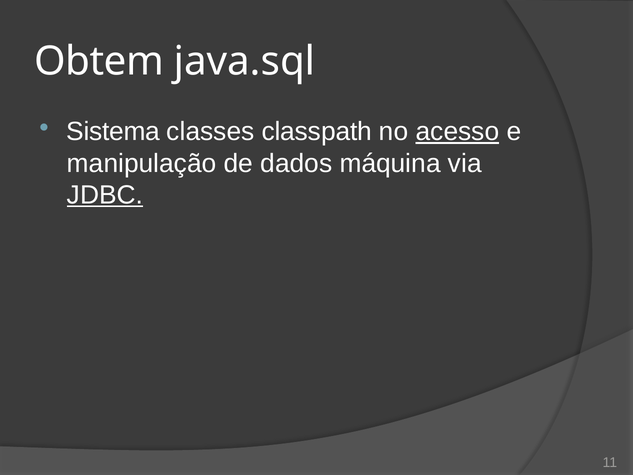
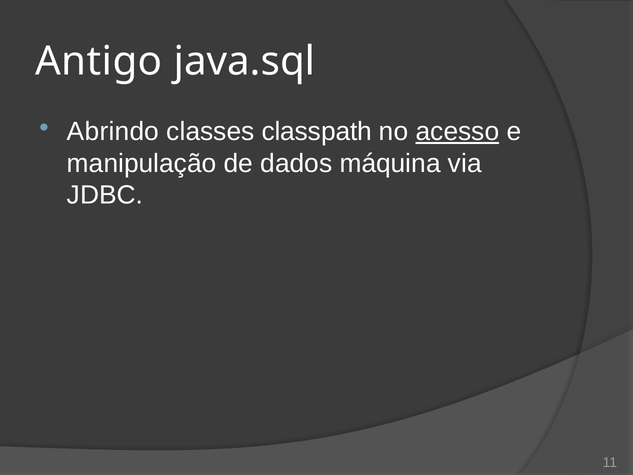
Obtem: Obtem -> Antigo
Sistema: Sistema -> Abrindo
JDBC underline: present -> none
